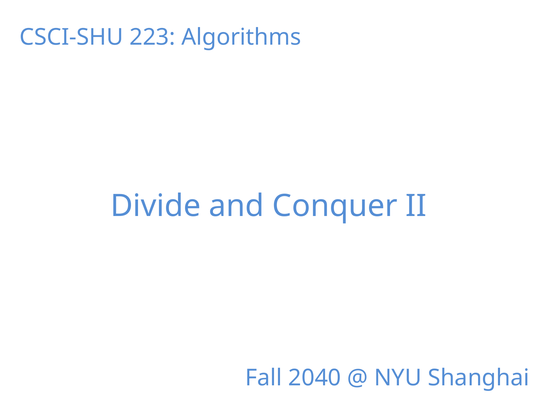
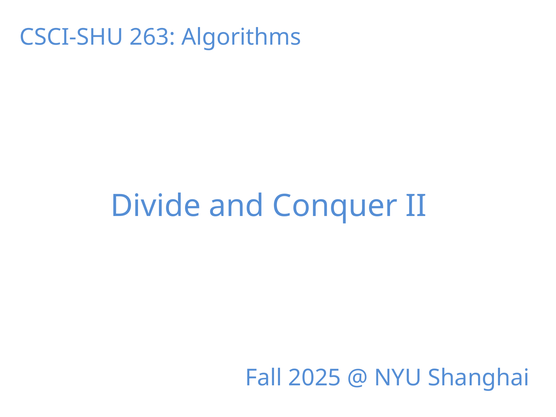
223: 223 -> 263
2040: 2040 -> 2025
